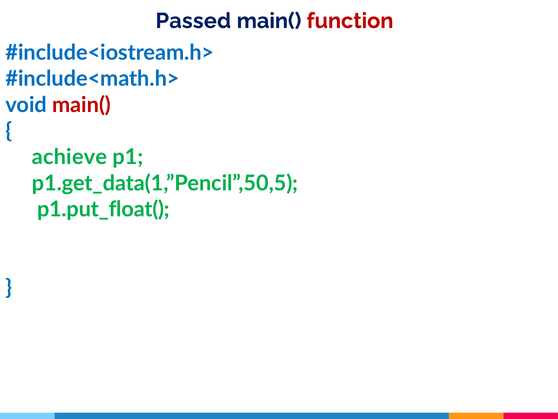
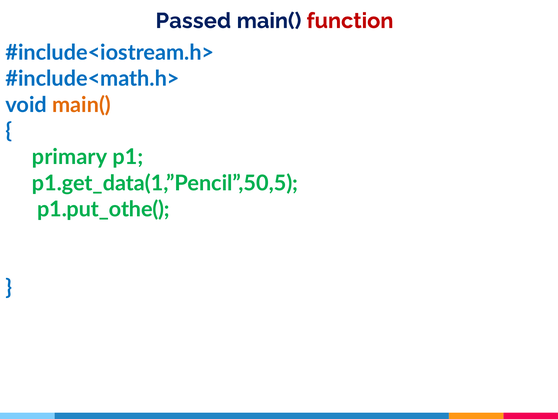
main( at (82, 105) colour: red -> orange
achieve: achieve -> primary
p1.put_float(: p1.put_float( -> p1.put_othe(
